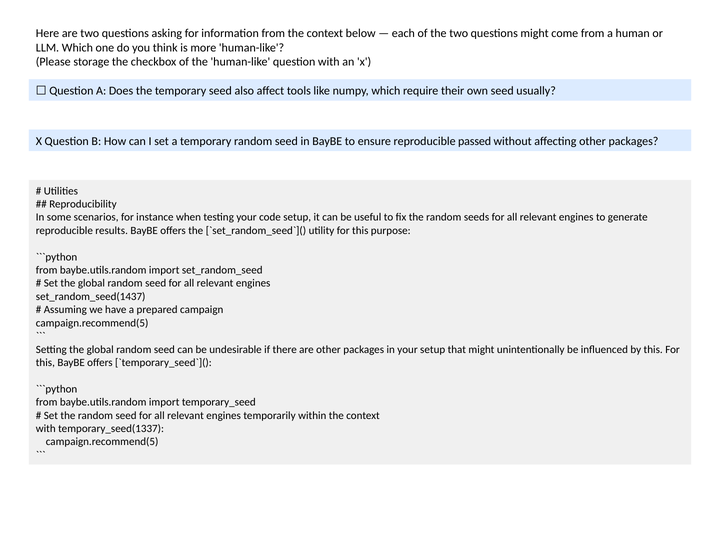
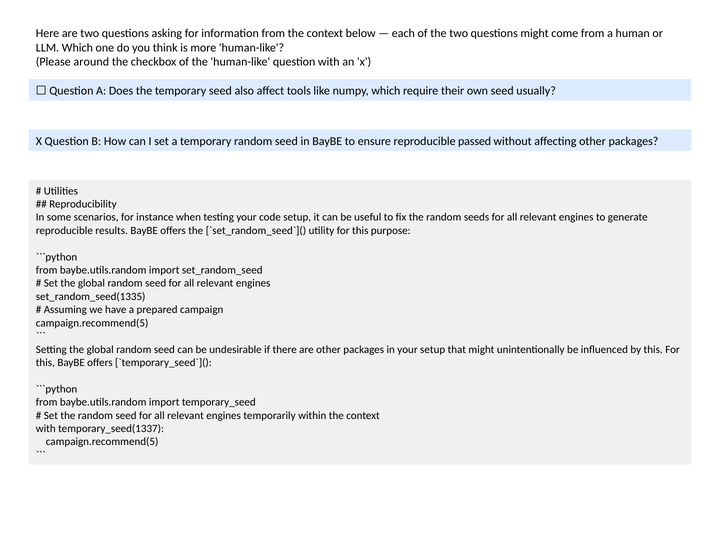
storage: storage -> around
set_random_seed(1437: set_random_seed(1437 -> set_random_seed(1335
